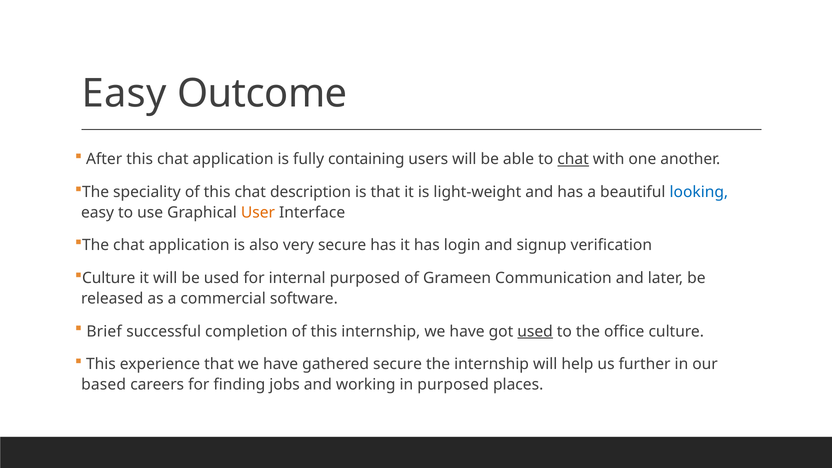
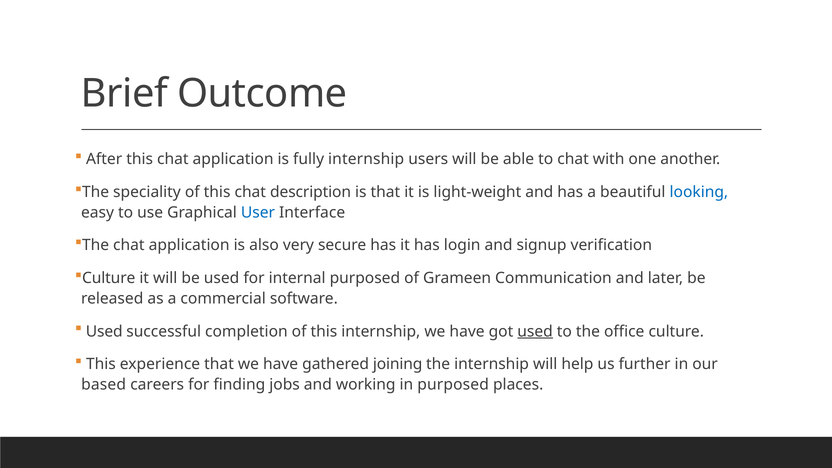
Easy at (124, 94): Easy -> Brief
fully containing: containing -> internship
chat at (573, 159) underline: present -> none
User colour: orange -> blue
Brief at (104, 331): Brief -> Used
gathered secure: secure -> joining
